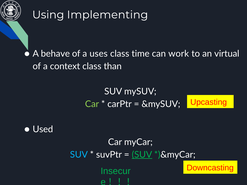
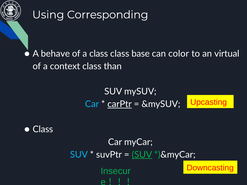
Implementing: Implementing -> Corresponding
a uses: uses -> class
time: time -> base
work: work -> color
Car at (92, 104) colour: light green -> light blue
carPtr underline: none -> present
Used at (43, 130): Used -> Class
